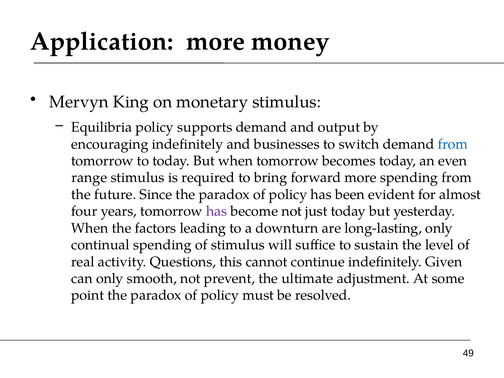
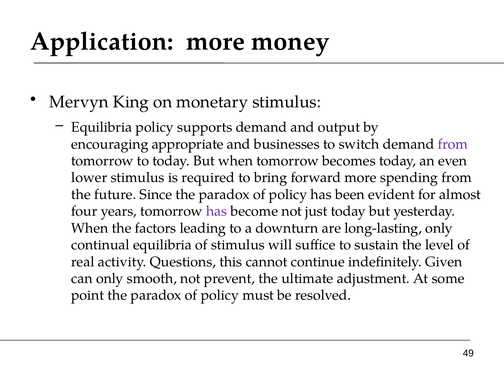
encouraging indefinitely: indefinitely -> appropriate
from at (453, 144) colour: blue -> purple
range: range -> lower
continual spending: spending -> equilibria
